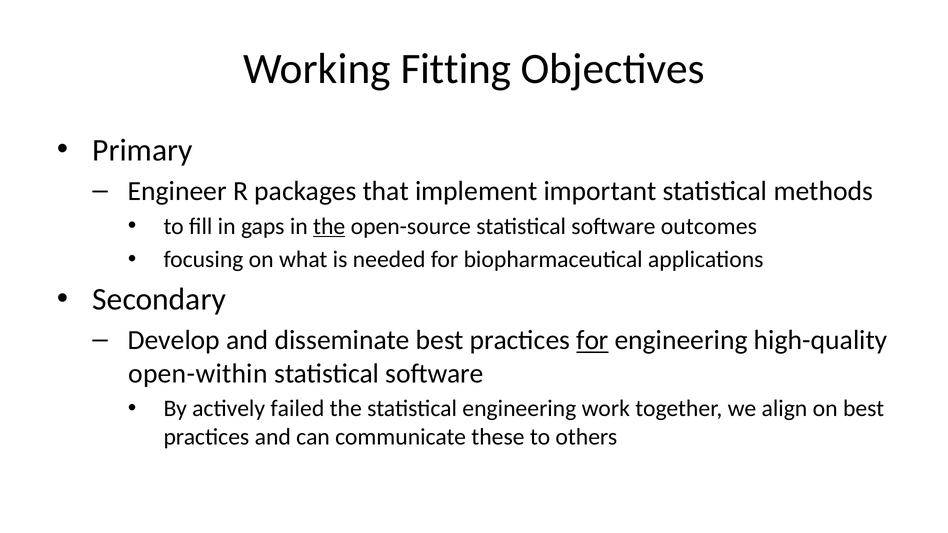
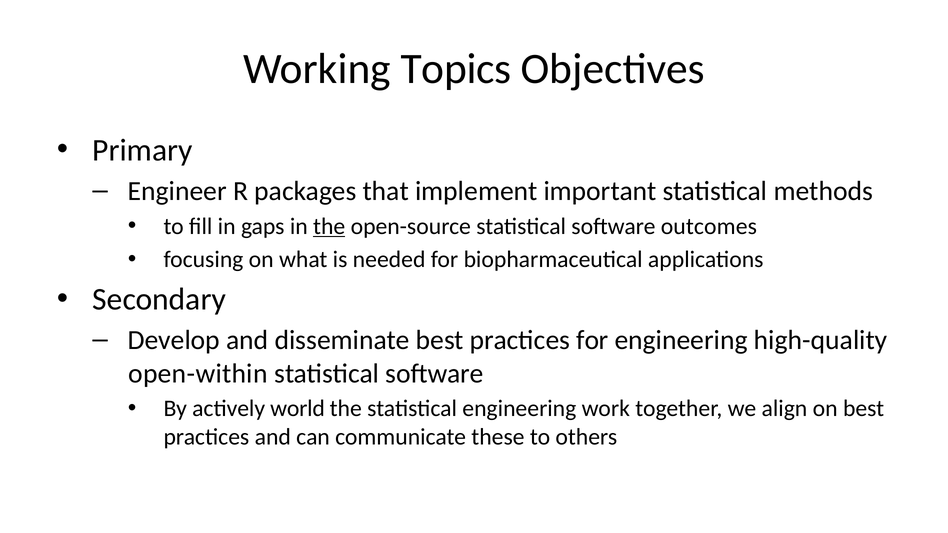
Fitting: Fitting -> Topics
for at (592, 340) underline: present -> none
failed: failed -> world
